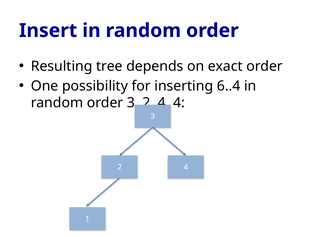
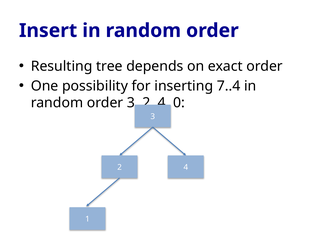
6..4: 6..4 -> 7..4
4 at (179, 103): 4 -> 0
